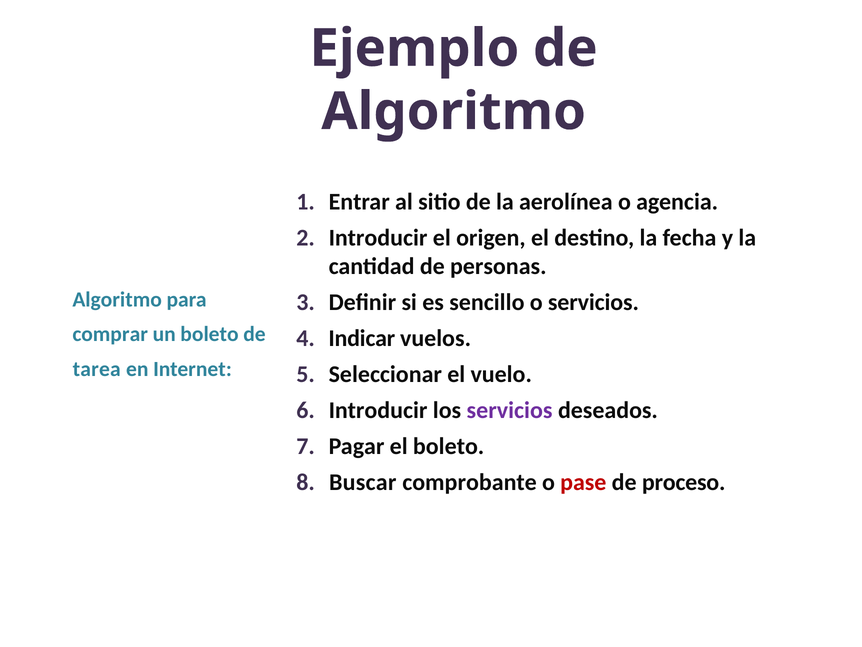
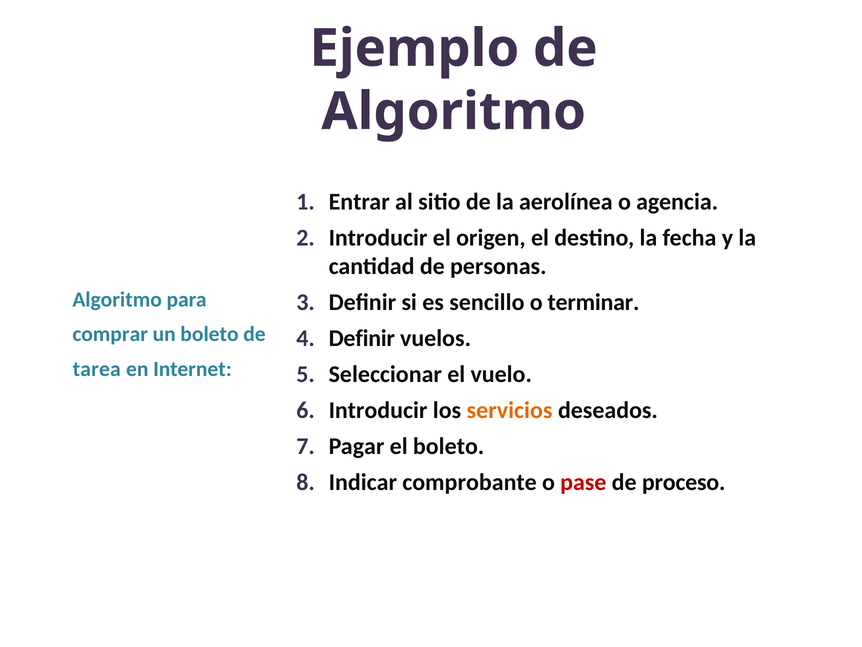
o servicios: servicios -> terminar
Indicar at (362, 338): Indicar -> Definir
servicios at (510, 410) colour: purple -> orange
Buscar: Buscar -> Indicar
